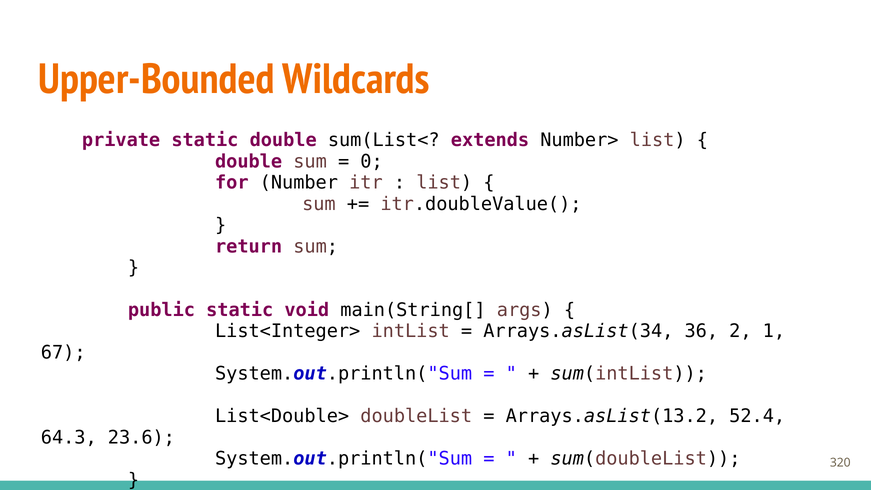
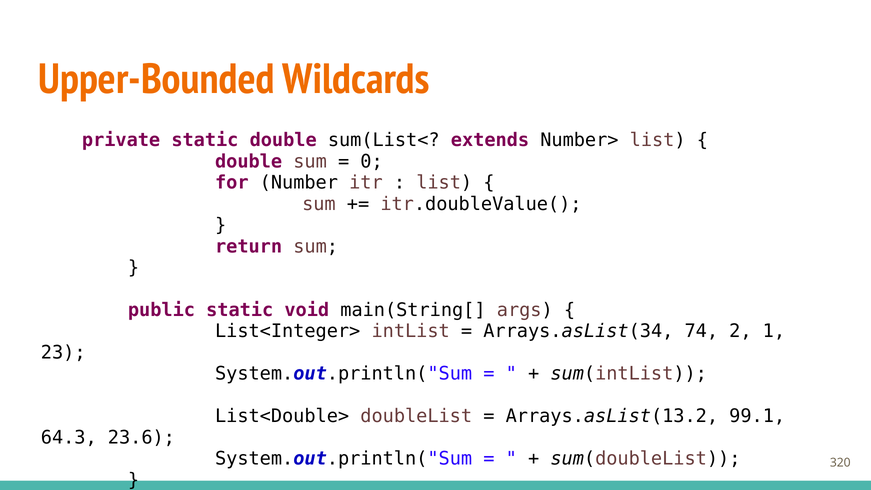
36: 36 -> 74
67: 67 -> 23
52.4: 52.4 -> 99.1
